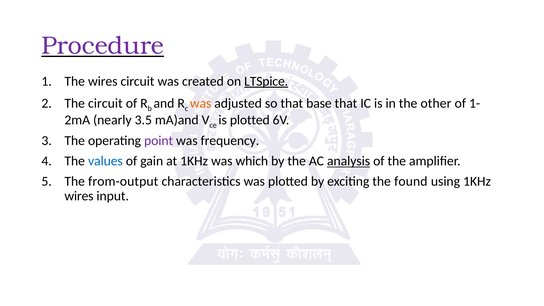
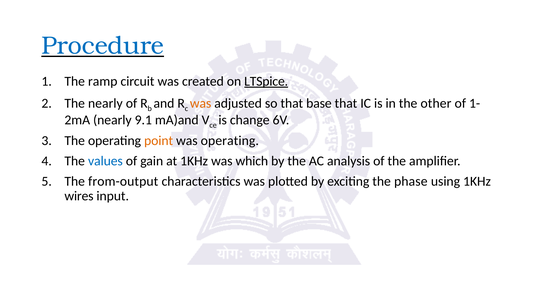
Procedure colour: purple -> blue
The wires: wires -> ramp
The circuit: circuit -> nearly
3.5: 3.5 -> 9.1
is plotted: plotted -> change
point colour: purple -> orange
was frequency: frequency -> operating
analysis underline: present -> none
found: found -> phase
